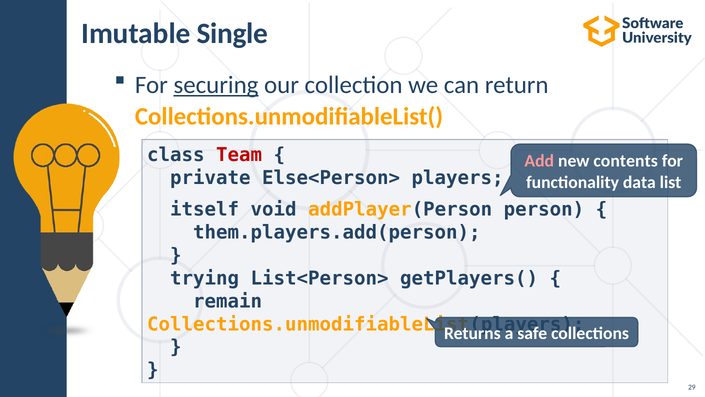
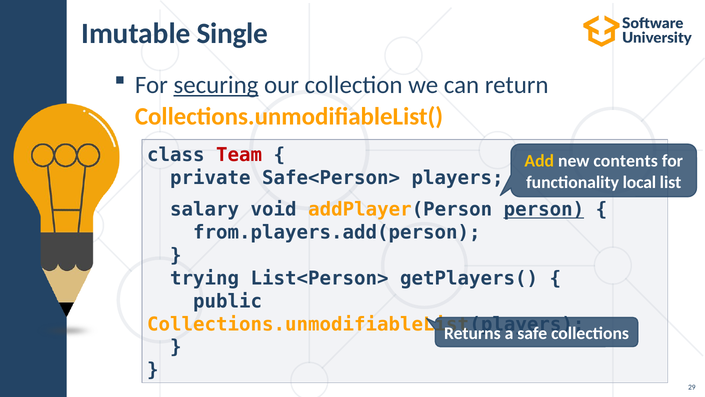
Add colour: pink -> yellow
Else<Person>: Else<Person> -> Safe<Person>
data: data -> local
itself: itself -> salary
person underline: none -> present
them.players.add(person: them.players.add(person -> from.players.add(person
remain: remain -> public
